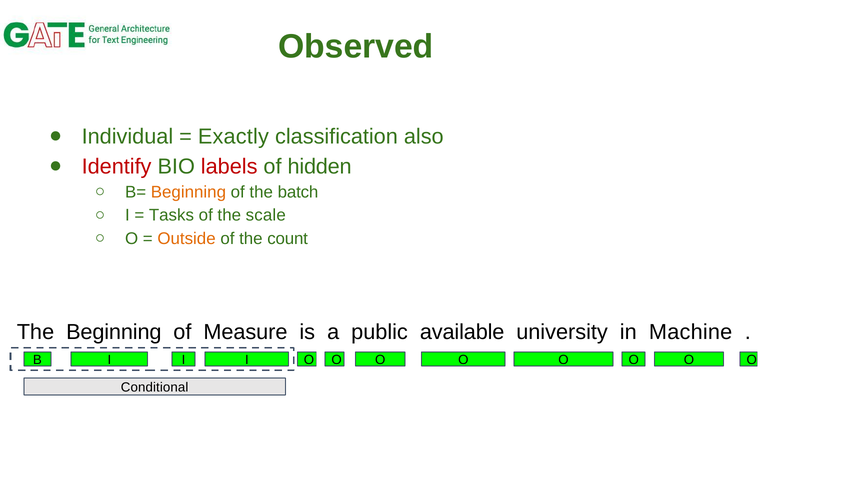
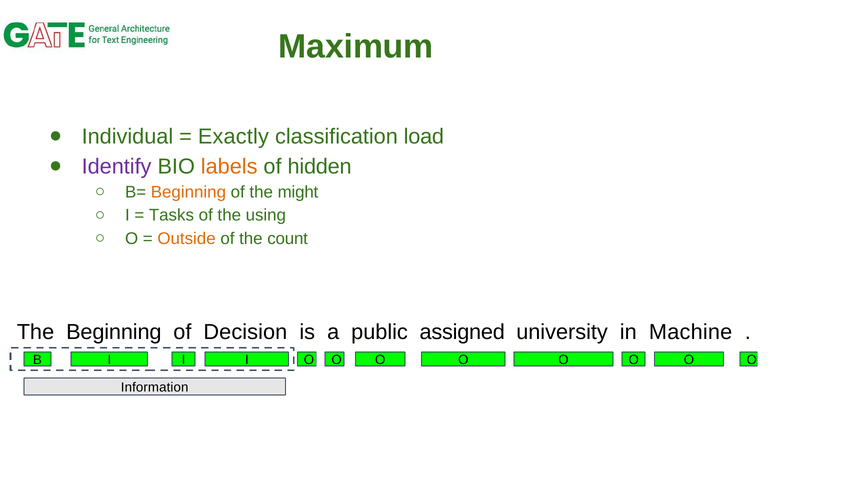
Observed: Observed -> Maximum
also: also -> load
Identify colour: red -> purple
labels colour: red -> orange
batch: batch -> might
scale: scale -> using
Measure: Measure -> Decision
available: available -> assigned
Conditional: Conditional -> Information
